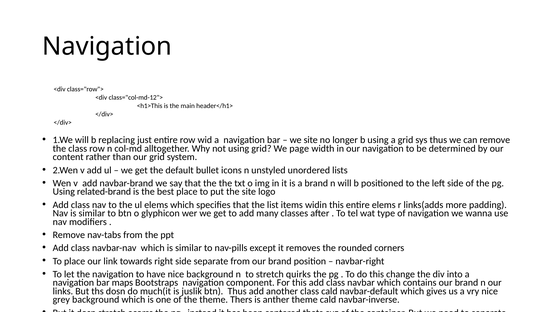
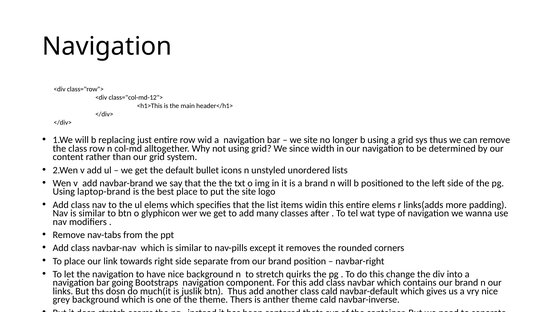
page: page -> since
related-brand: related-brand -> laptop-brand
maps: maps -> going
